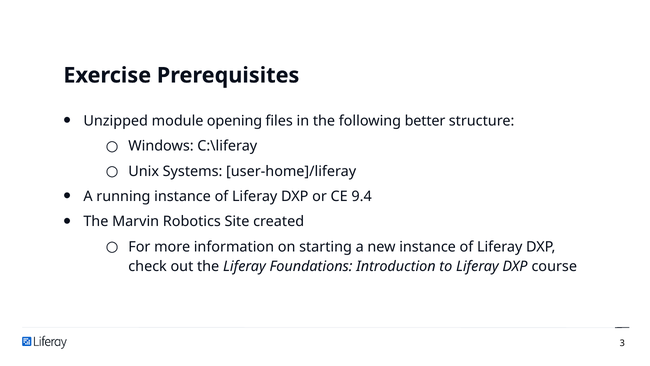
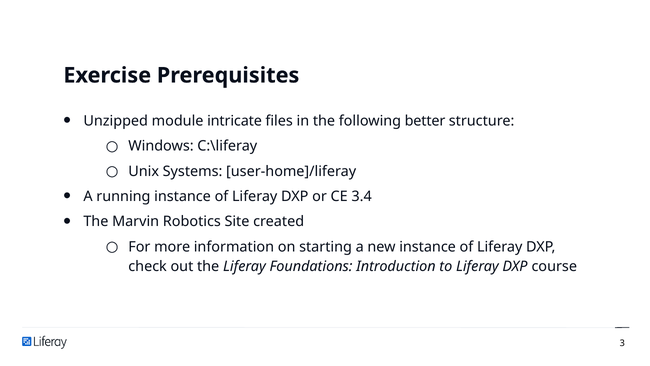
opening: opening -> intricate
9.4: 9.4 -> 3.4
